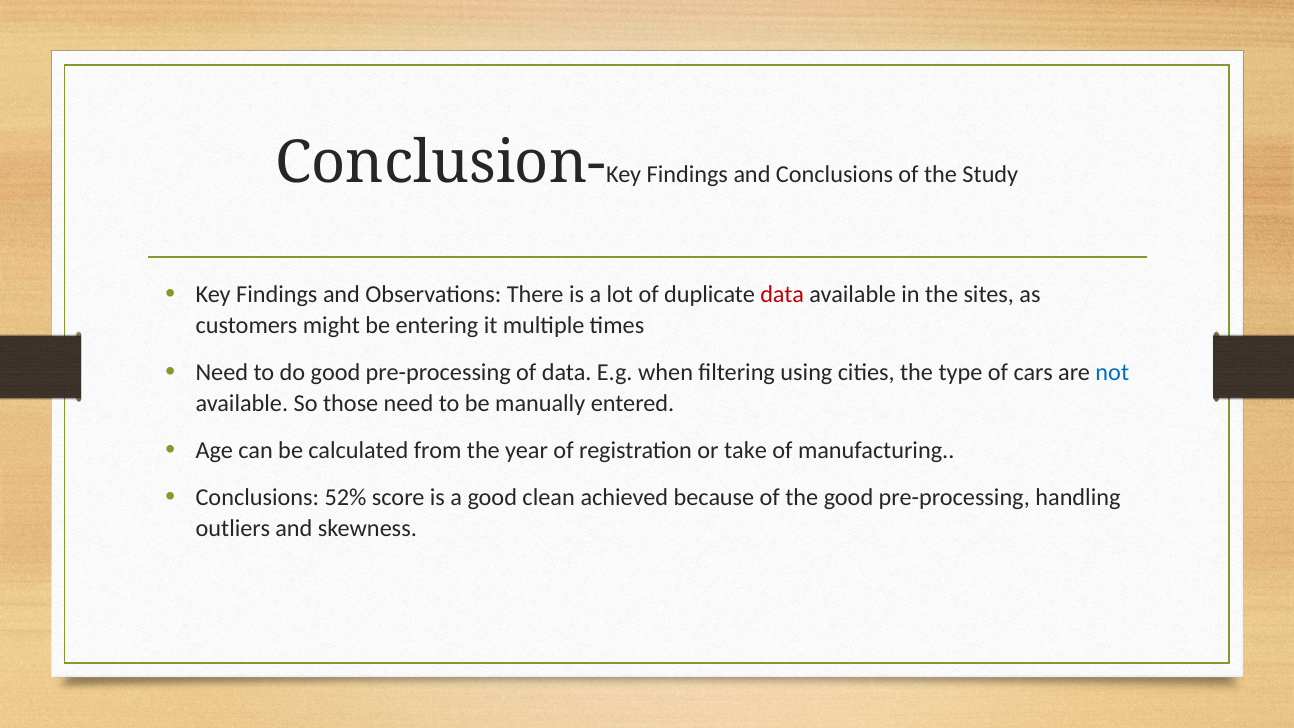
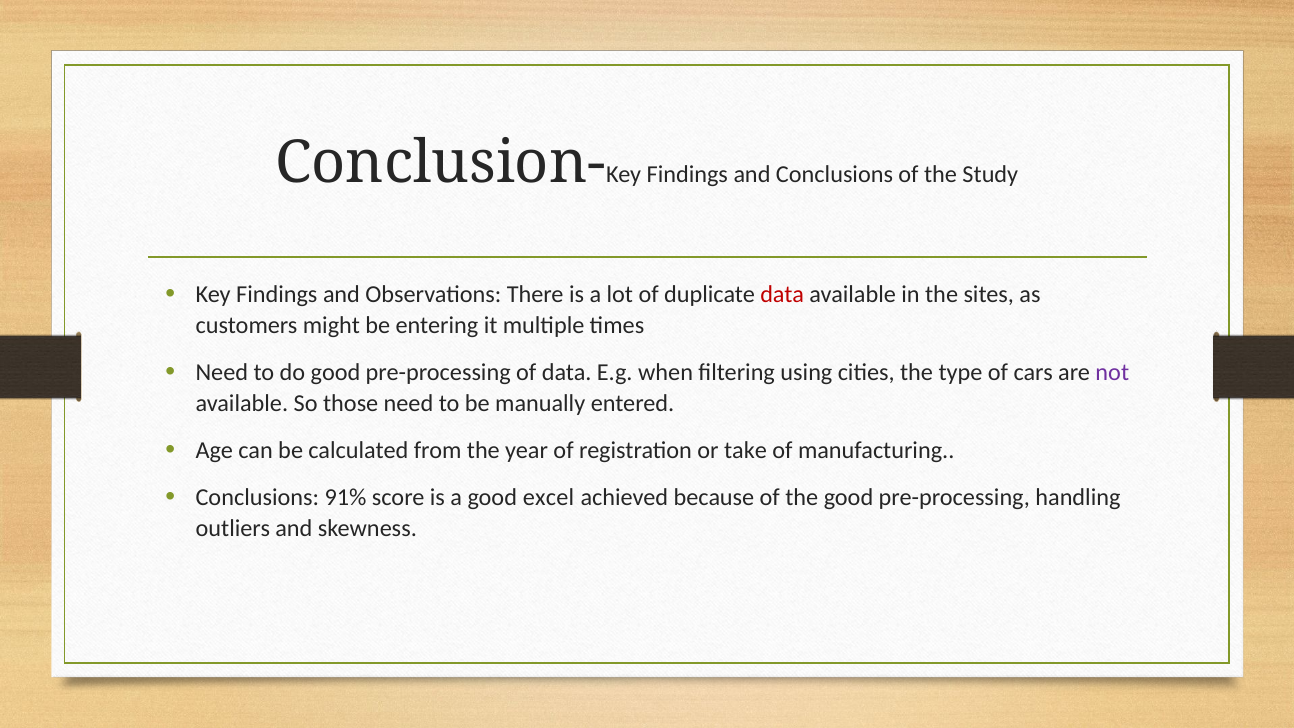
not colour: blue -> purple
52%: 52% -> 91%
clean: clean -> excel
